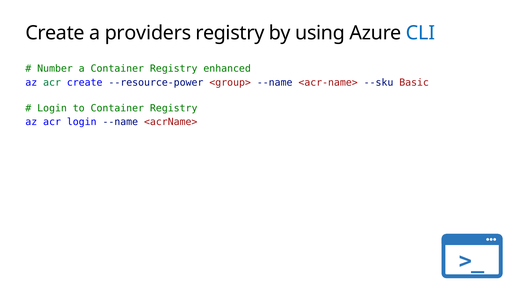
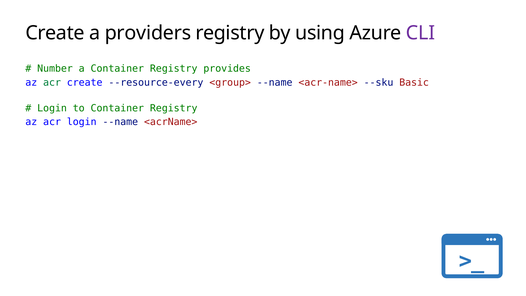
CLI colour: blue -> purple
enhanced: enhanced -> provides
--resource-power: --resource-power -> --resource-every
